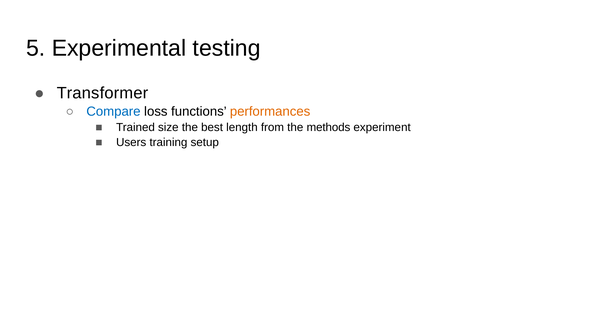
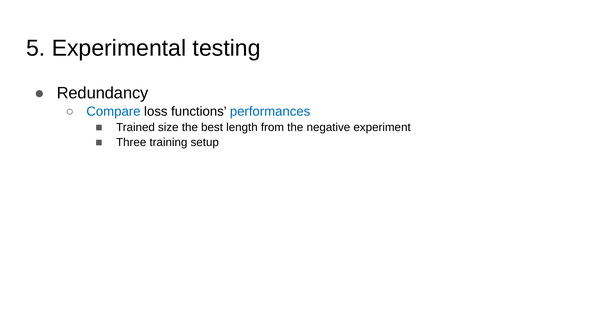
Transformer: Transformer -> Redundancy
performances colour: orange -> blue
methods: methods -> negative
Users: Users -> Three
